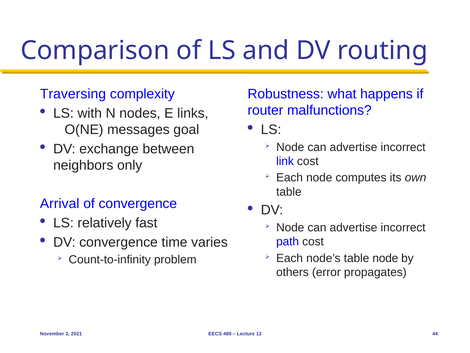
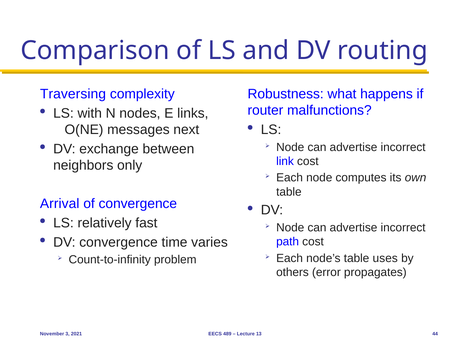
goal: goal -> next
table node: node -> uses
